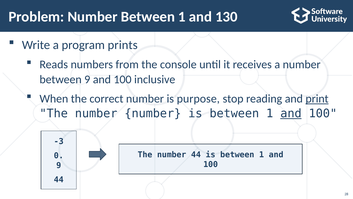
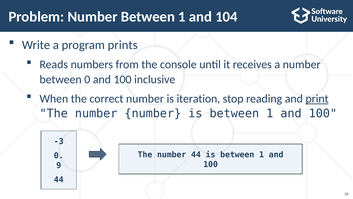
130: 130 -> 104
between 9: 9 -> 0
purpose: purpose -> iteration
and at (291, 113) underline: present -> none
